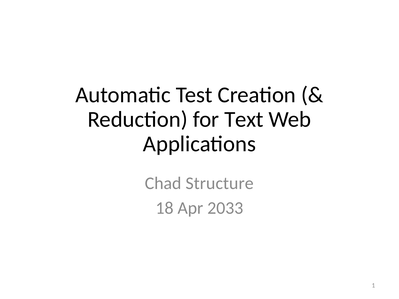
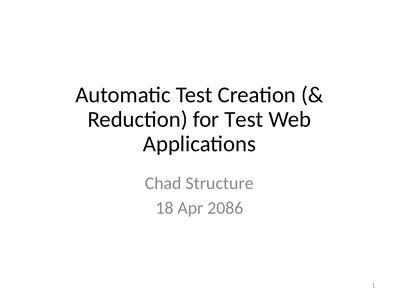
for Text: Text -> Test
2033: 2033 -> 2086
